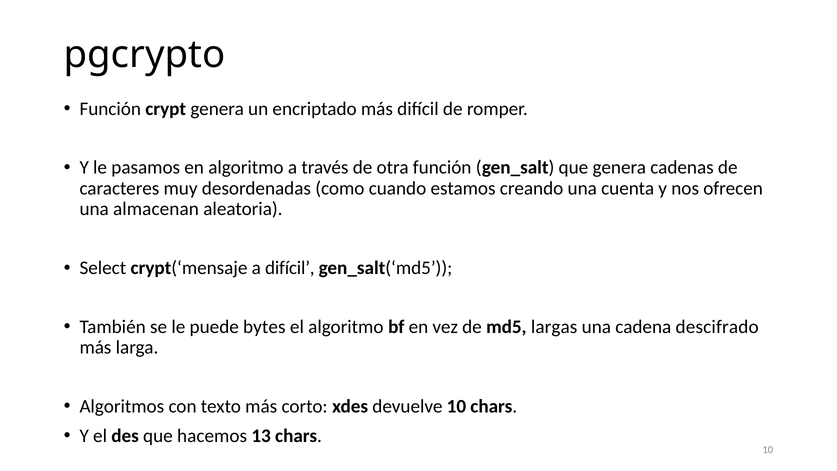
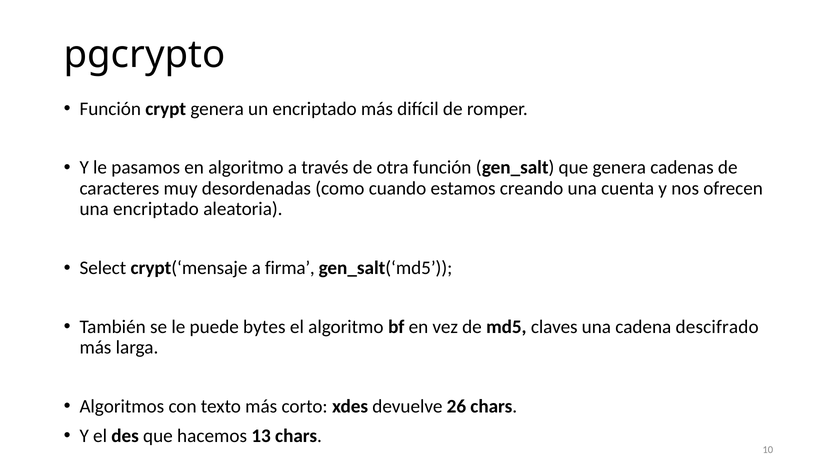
una almacenan: almacenan -> encriptado
a difícil: difícil -> firma
largas: largas -> claves
devuelve 10: 10 -> 26
